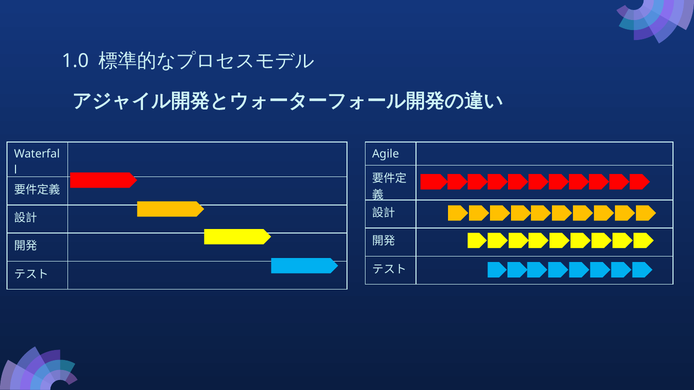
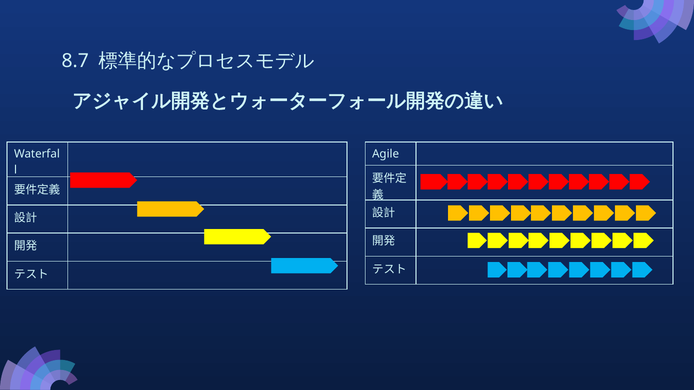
1.0: 1.0 -> 8.7
